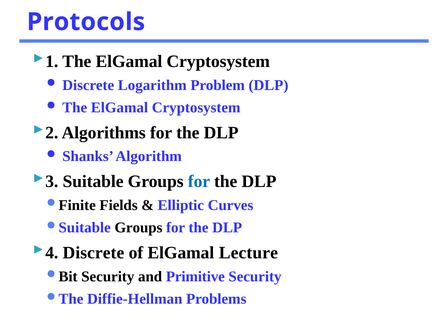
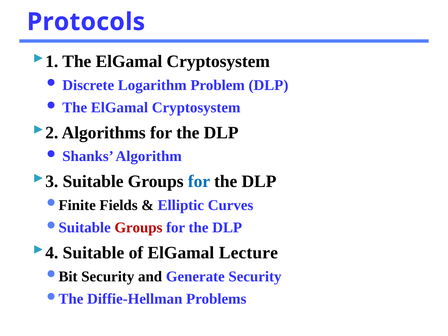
Groups at (138, 228) colour: black -> red
Discrete at (93, 253): Discrete -> Suitable
Primitive: Primitive -> Generate
